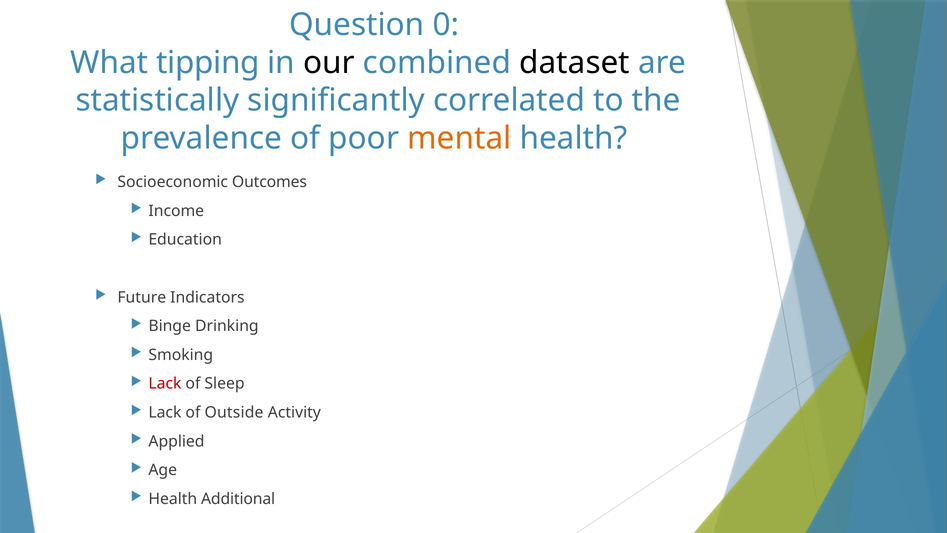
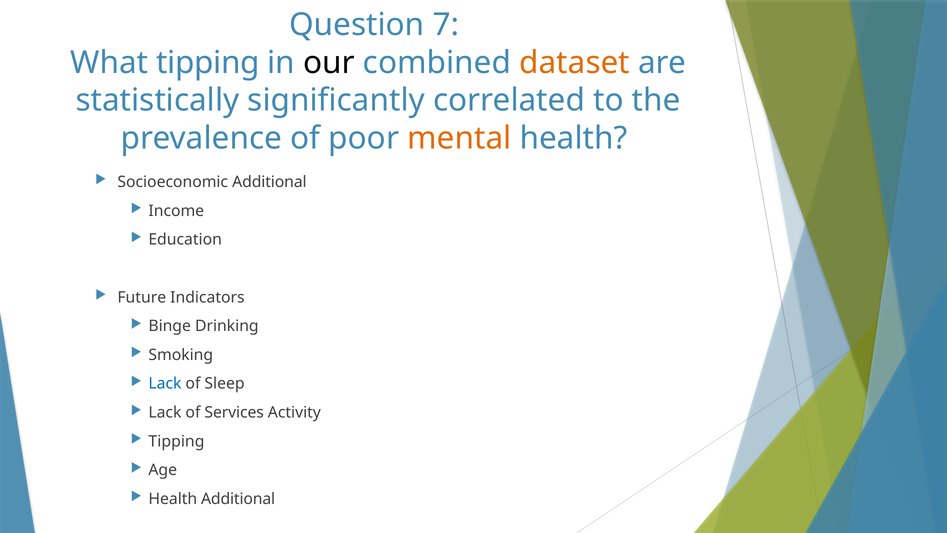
0: 0 -> 7
dataset colour: black -> orange
Socioeconomic Outcomes: Outcomes -> Additional
Lack at (165, 384) colour: red -> blue
Outside: Outside -> Services
Applied at (177, 441): Applied -> Tipping
